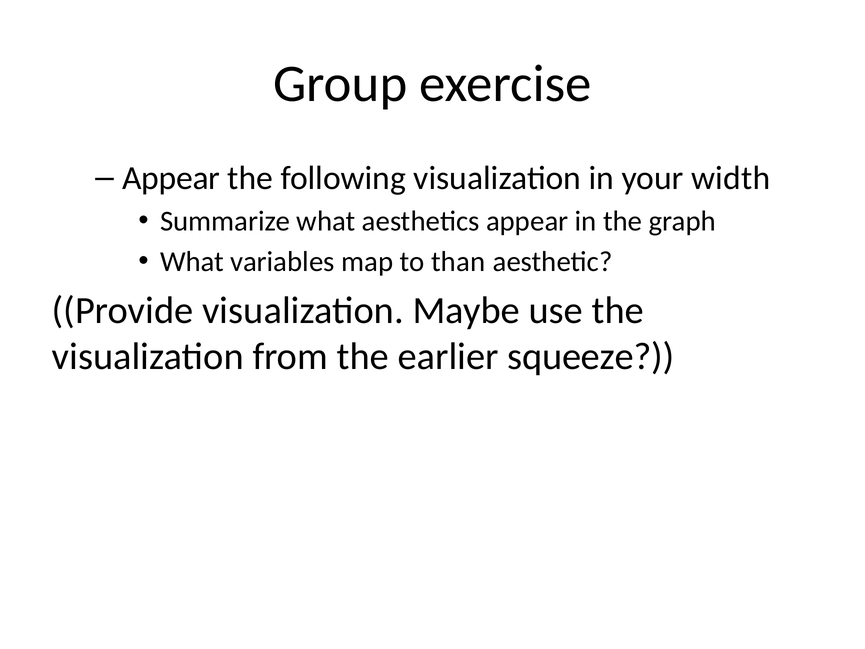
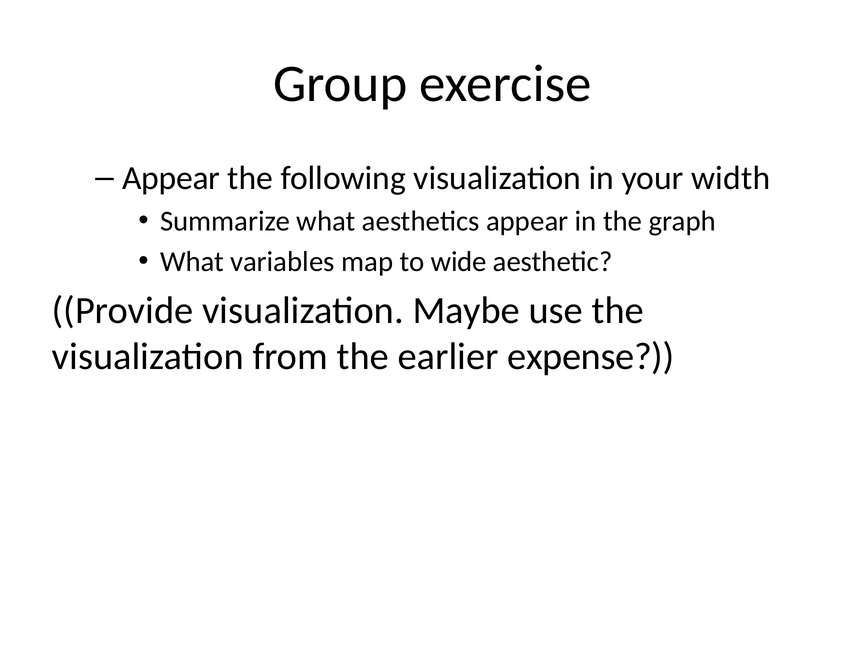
than: than -> wide
squeeze: squeeze -> expense
